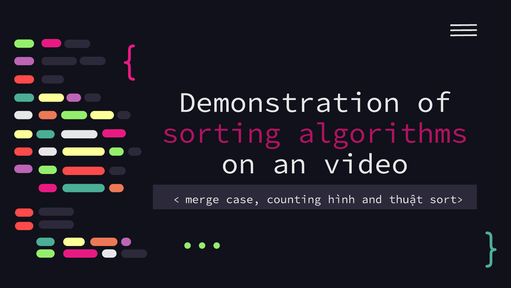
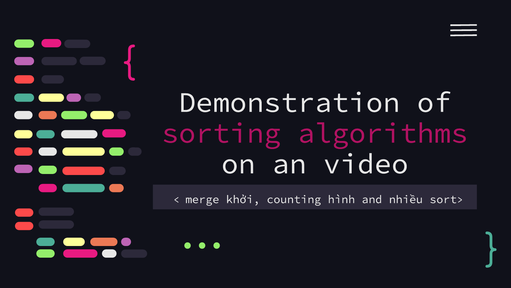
case: case -> khởi
thuật: thuật -> nhiều
